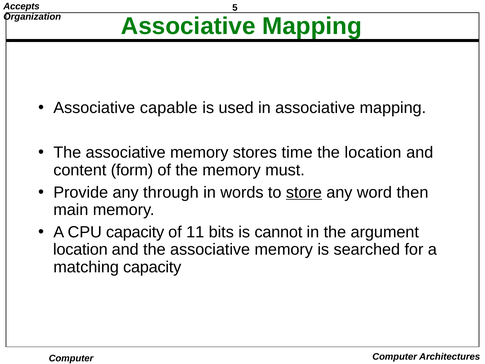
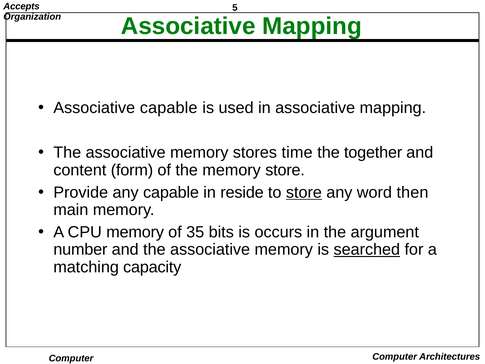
the location: location -> together
memory must: must -> store
any through: through -> capable
words: words -> reside
CPU capacity: capacity -> memory
11: 11 -> 35
cannot: cannot -> occurs
location at (80, 249): location -> number
searched underline: none -> present
